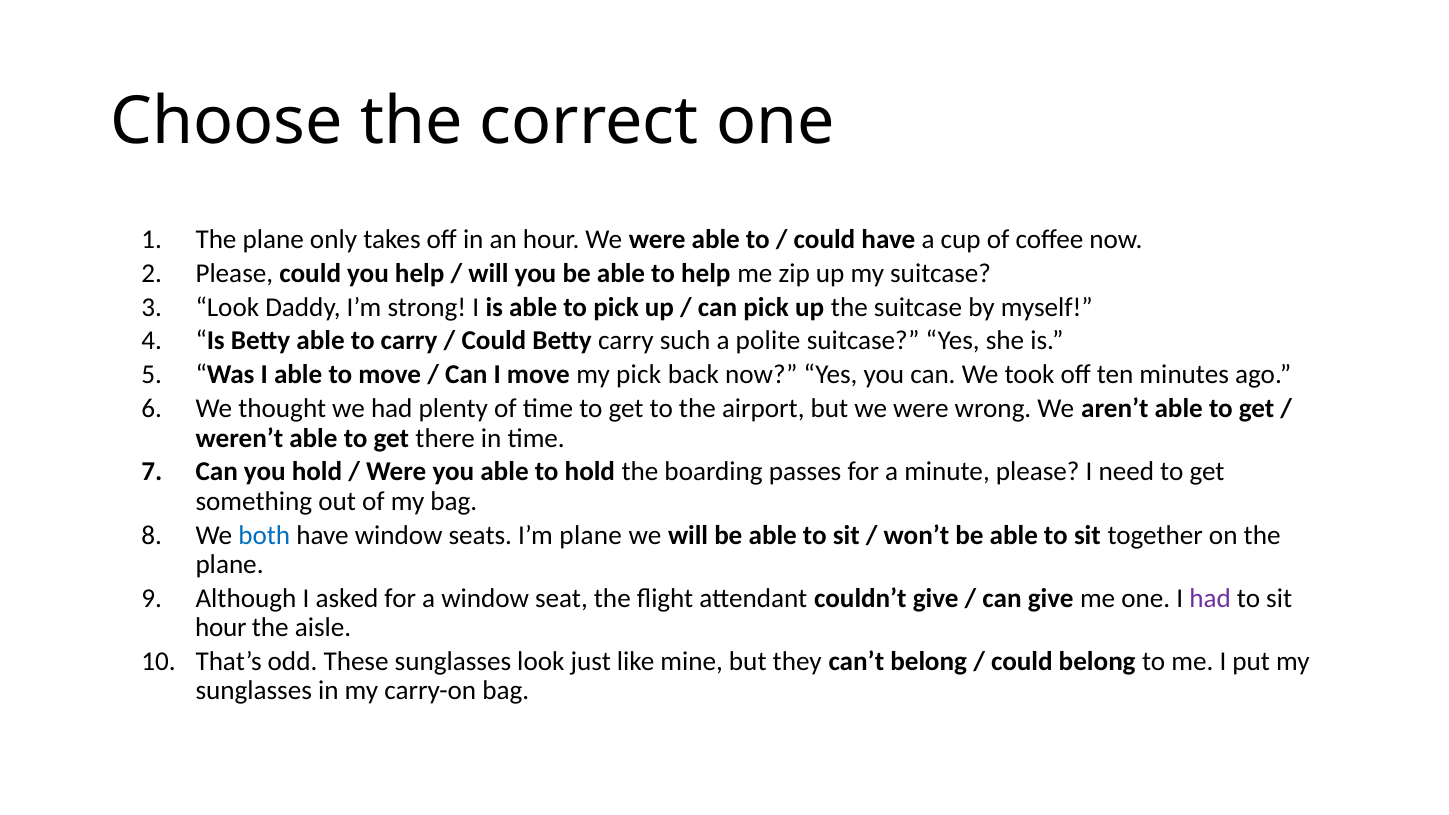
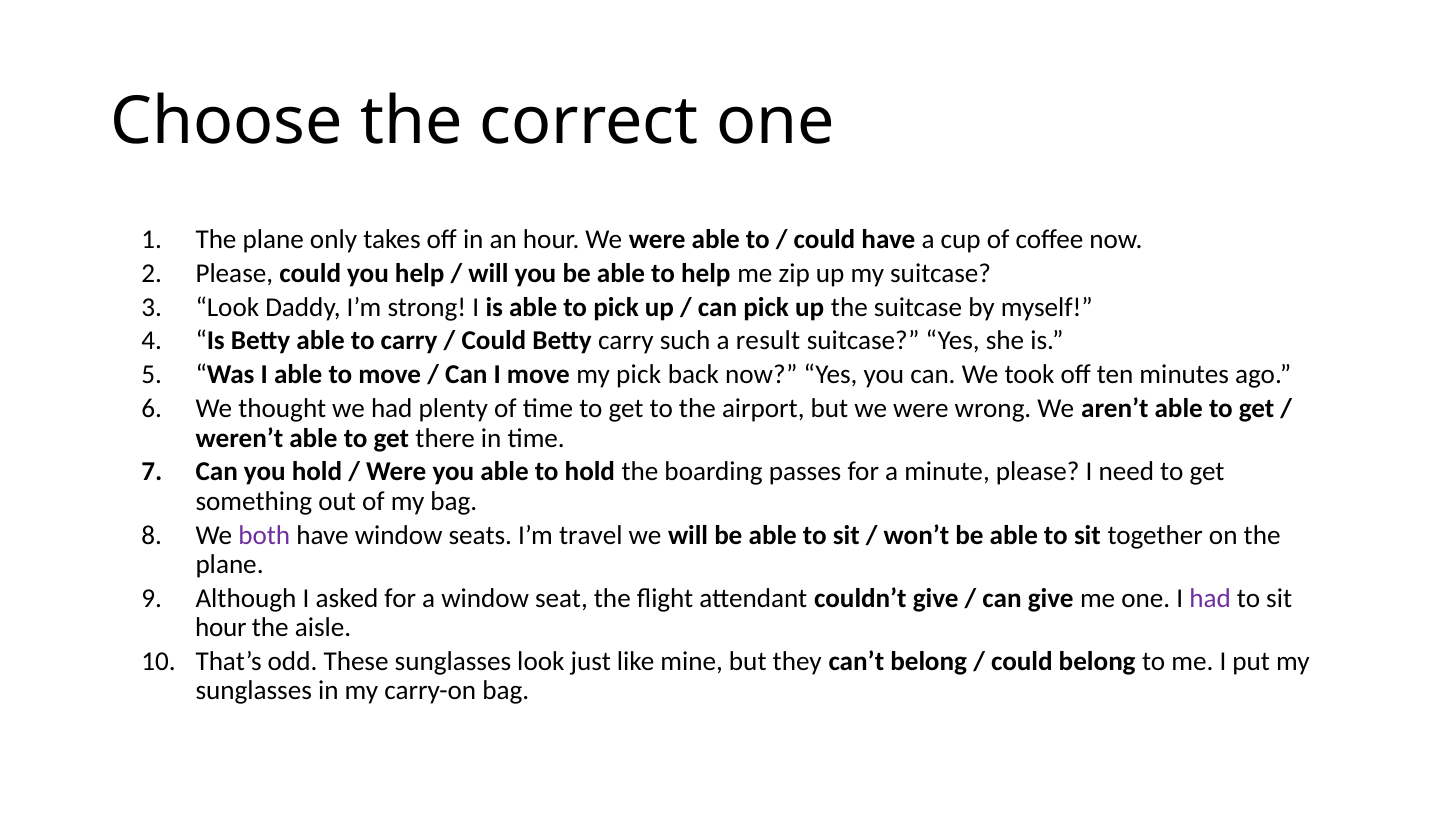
polite: polite -> result
both colour: blue -> purple
I’m plane: plane -> travel
